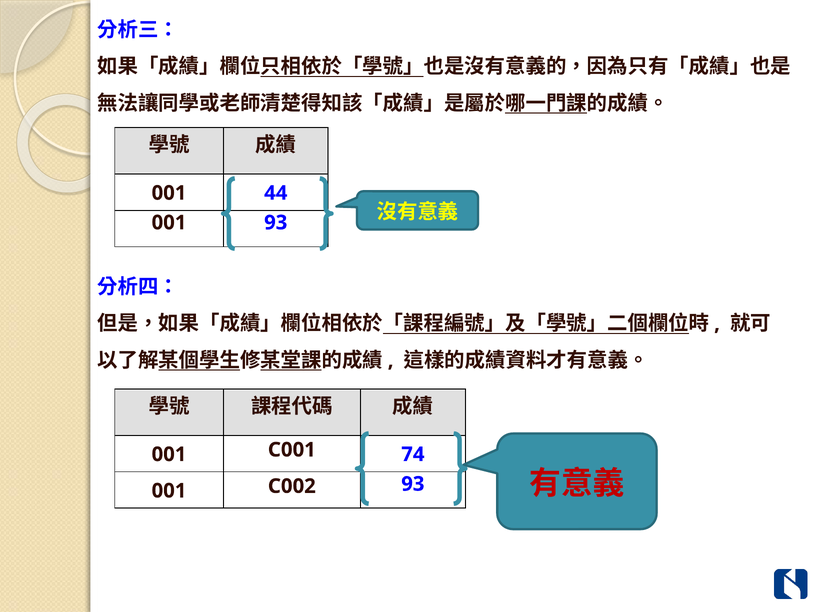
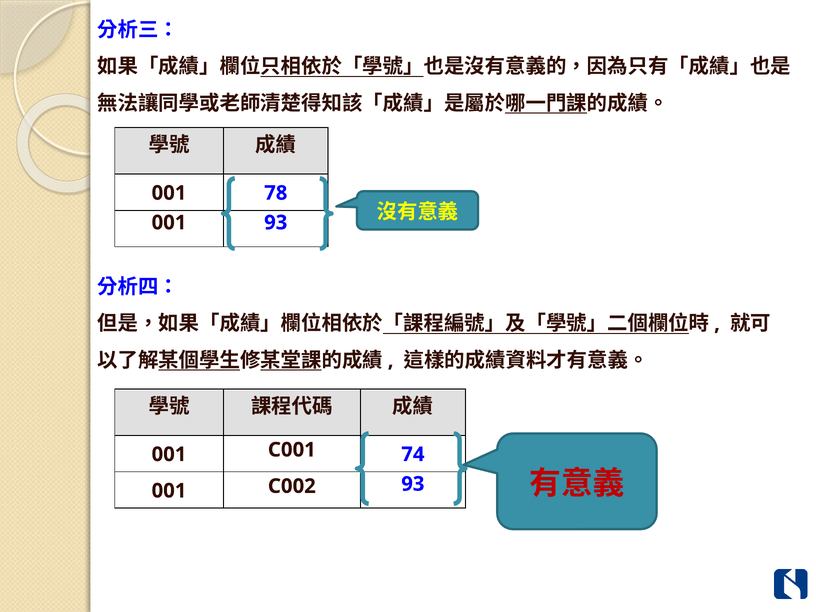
44: 44 -> 78
